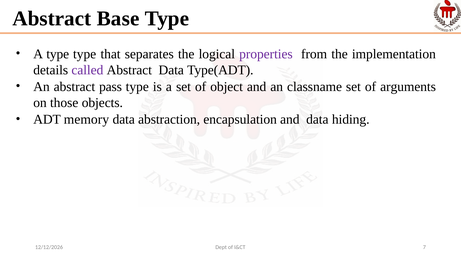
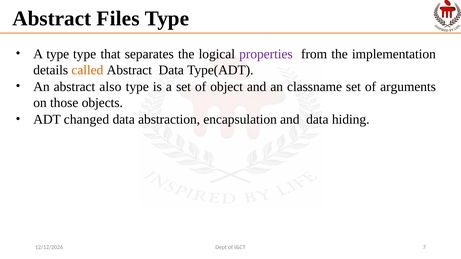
Base: Base -> Files
called colour: purple -> orange
pass: pass -> also
memory: memory -> changed
